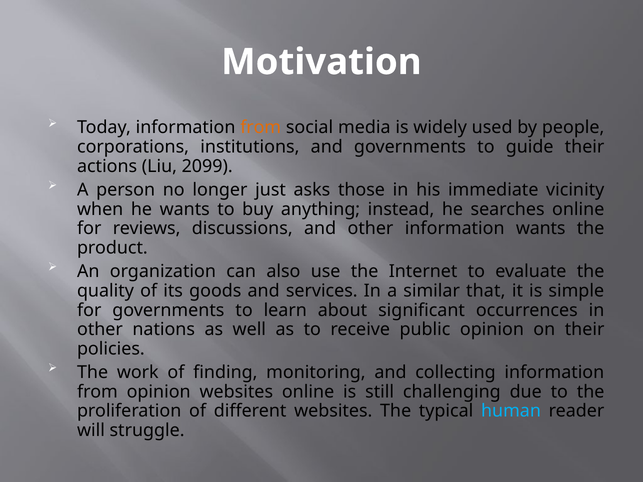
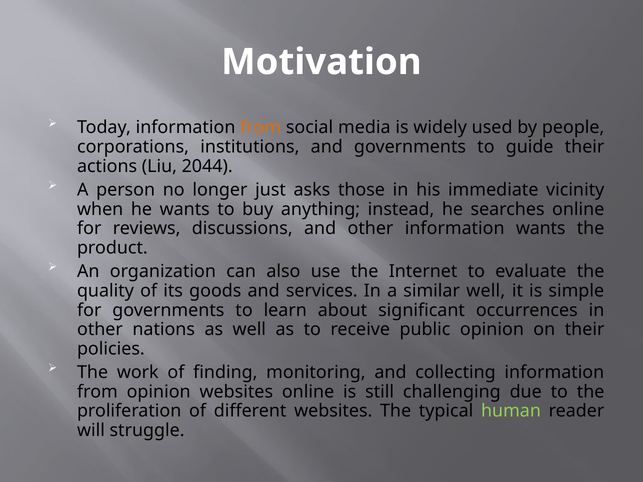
2099: 2099 -> 2044
similar that: that -> well
human colour: light blue -> light green
